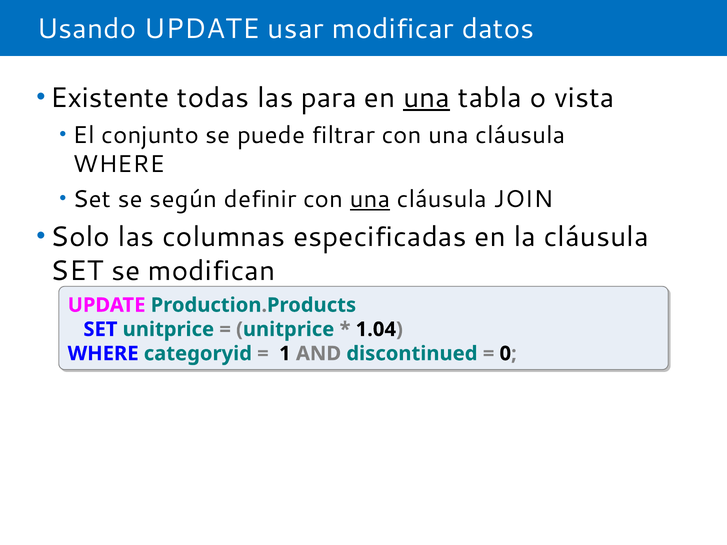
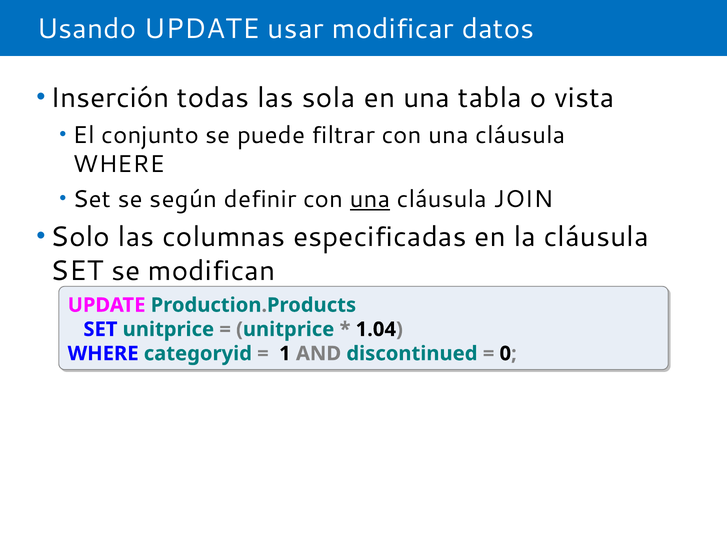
Existente: Existente -> Inserción
para: para -> sola
una at (427, 98) underline: present -> none
